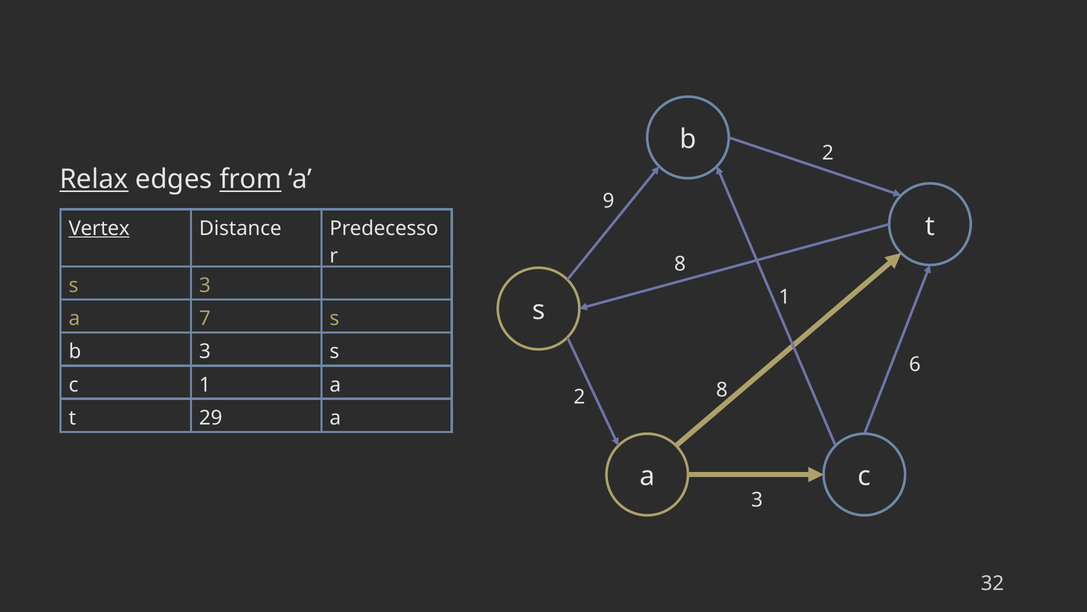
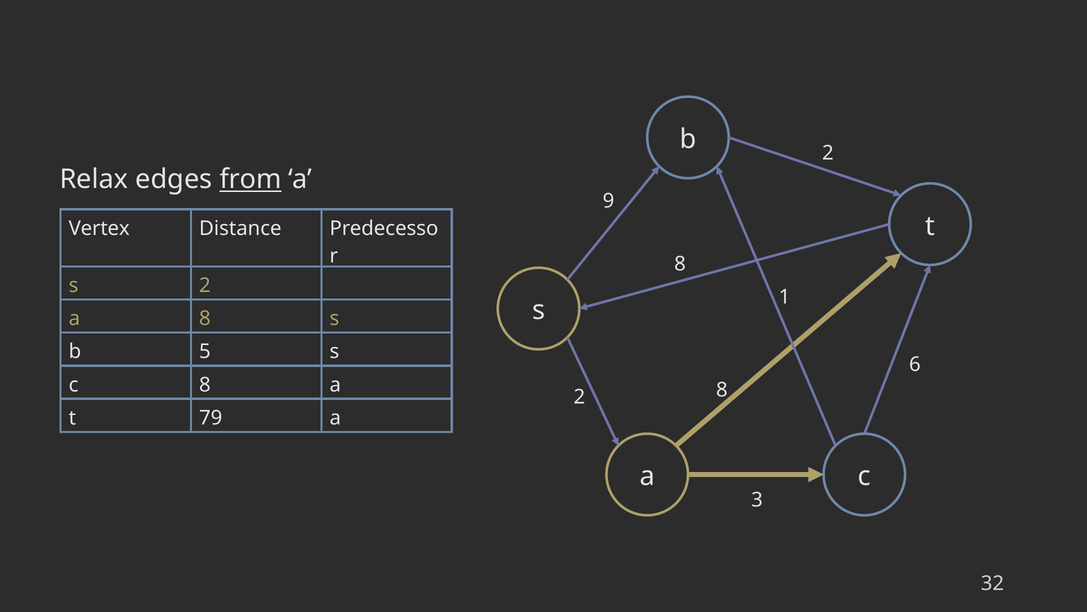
Relax underline: present -> none
Vertex underline: present -> none
s 3: 3 -> 2
a 7: 7 -> 8
b 3: 3 -> 5
c 1: 1 -> 8
29: 29 -> 79
